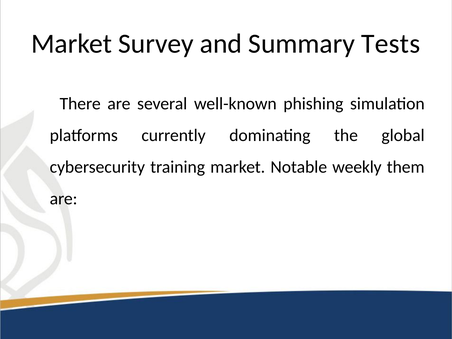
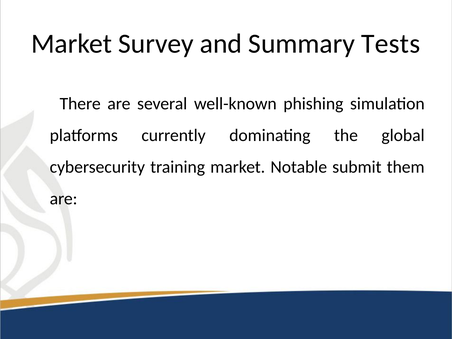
weekly: weekly -> submit
